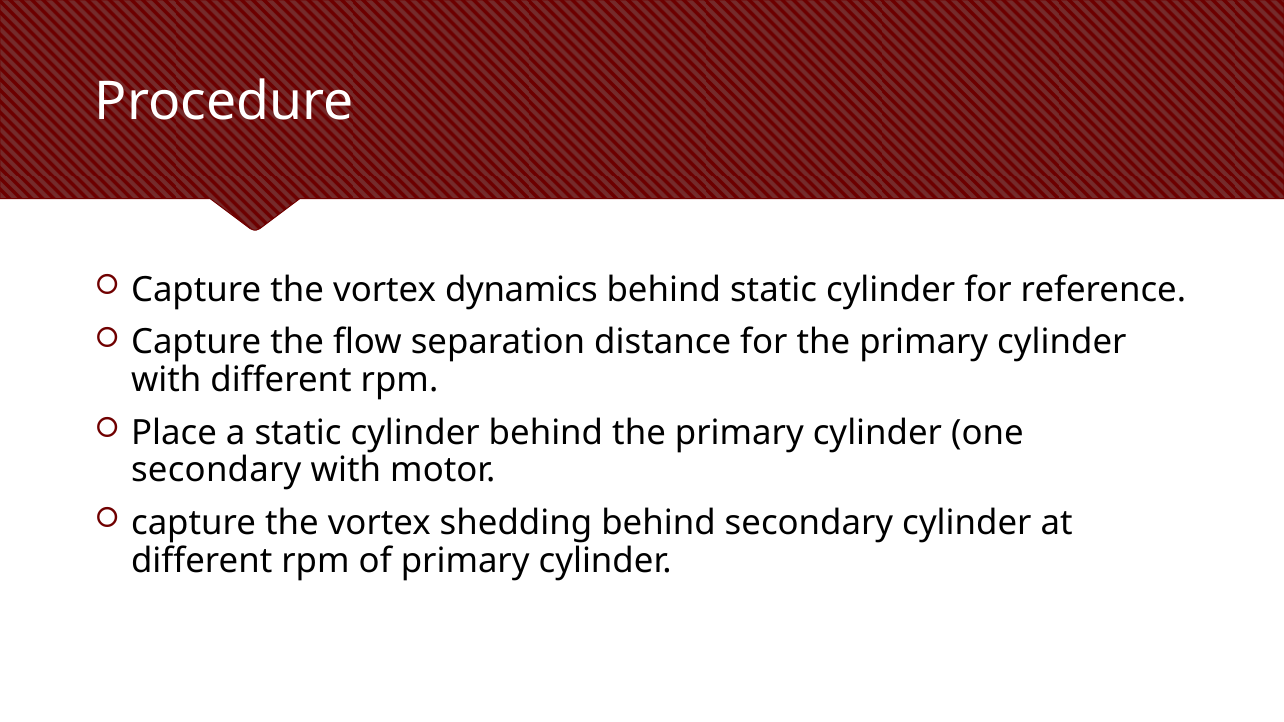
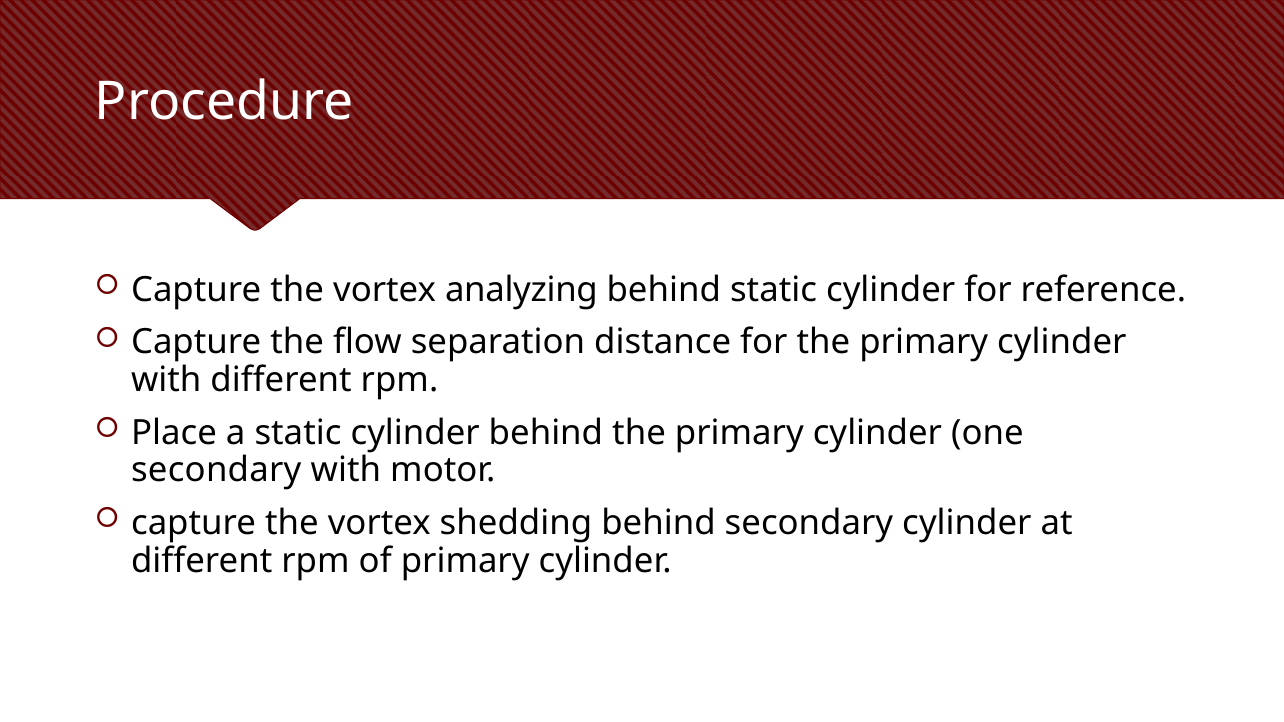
dynamics: dynamics -> analyzing
